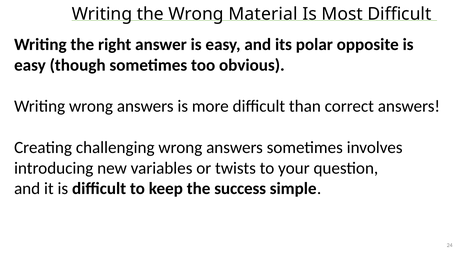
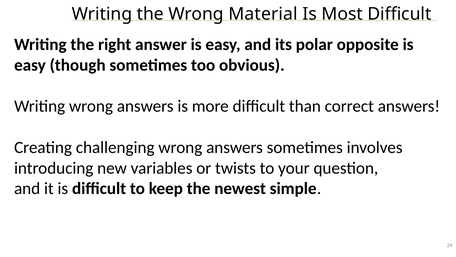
success: success -> newest
